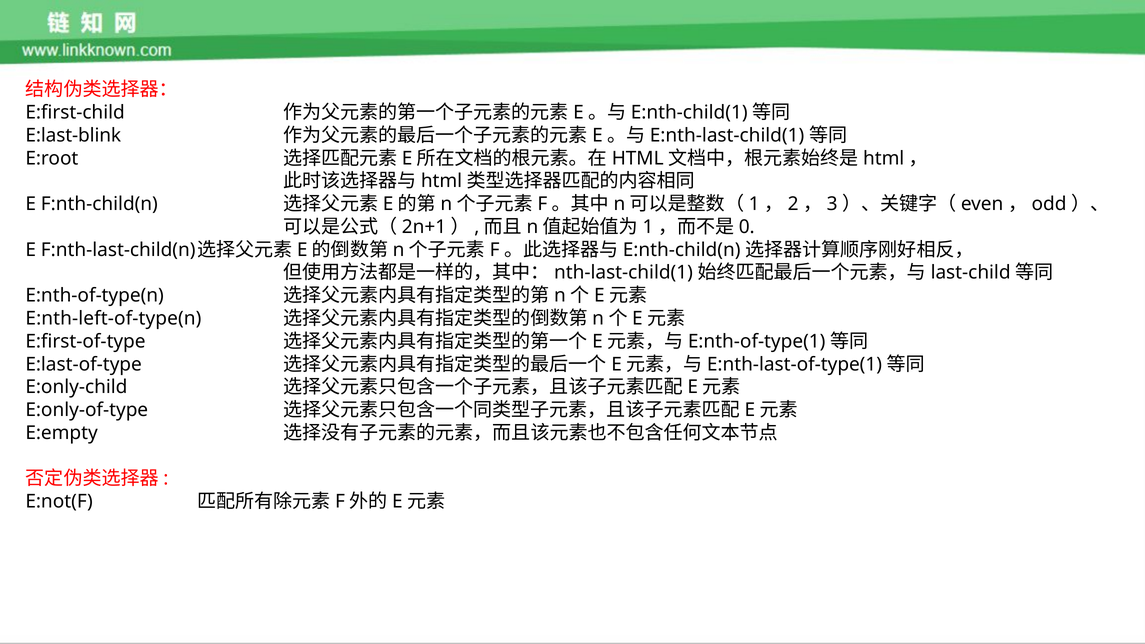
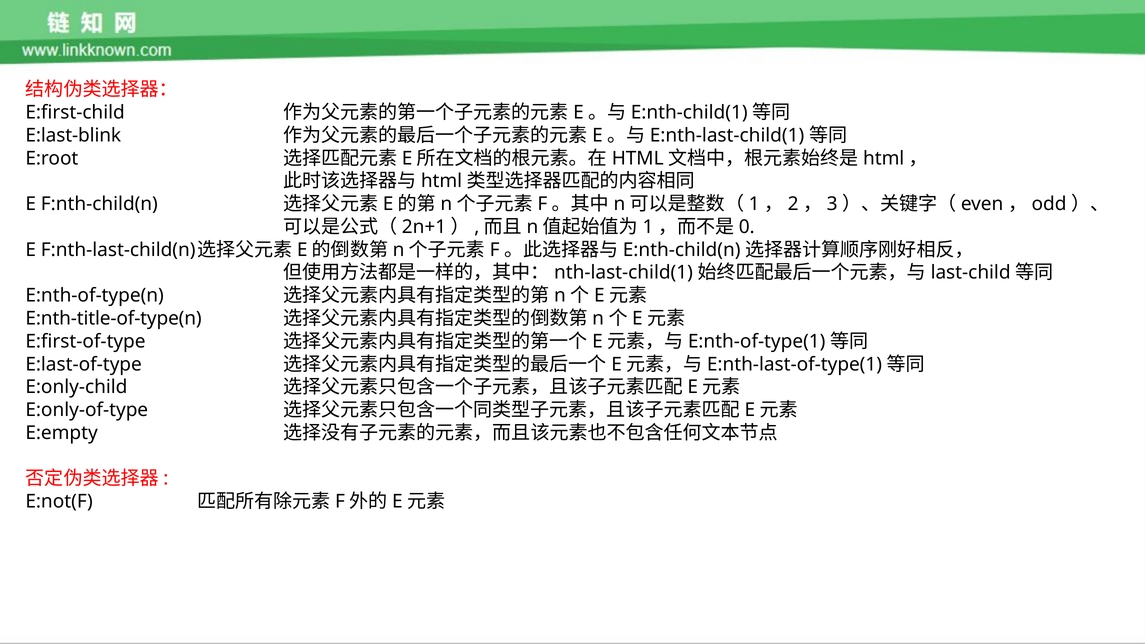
E:nth-left-of-type(n: E:nth-left-of-type(n -> E:nth-title-of-type(n
